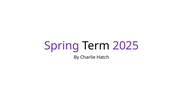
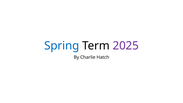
Spring colour: purple -> blue
